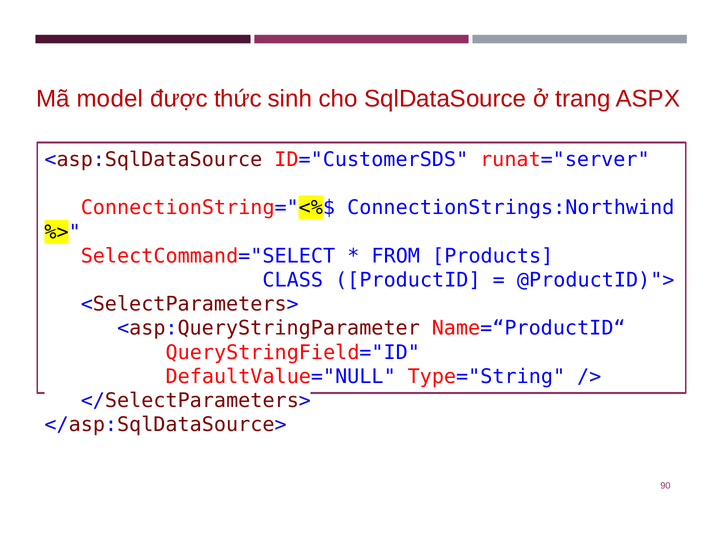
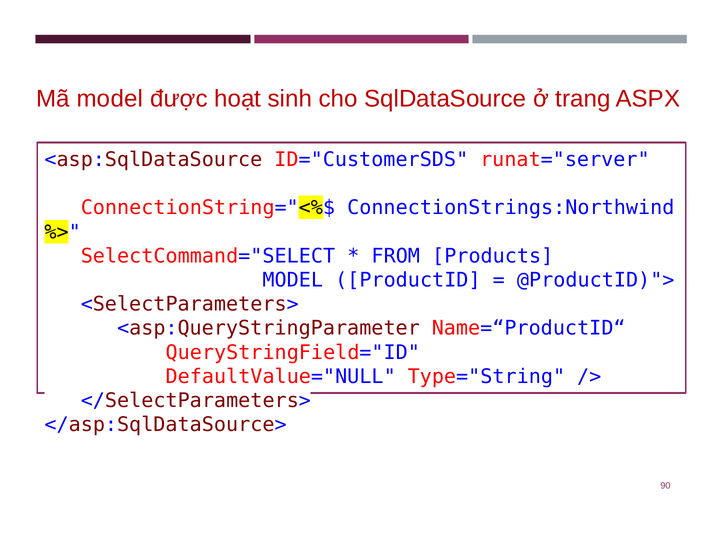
thức: thức -> hoạt
CLASS at (293, 280): CLASS -> MODEL
